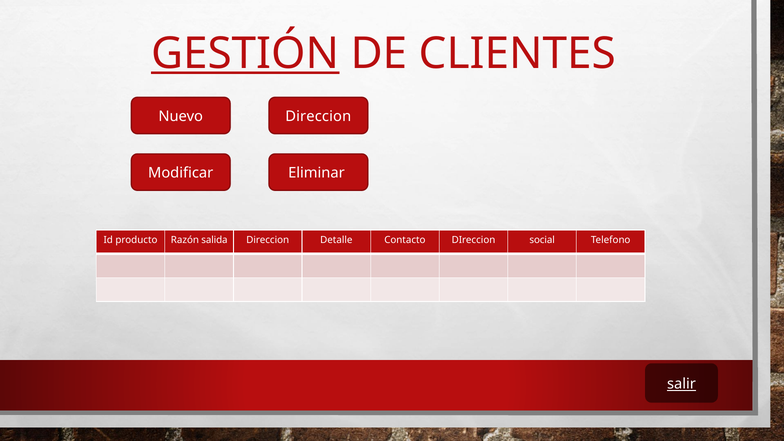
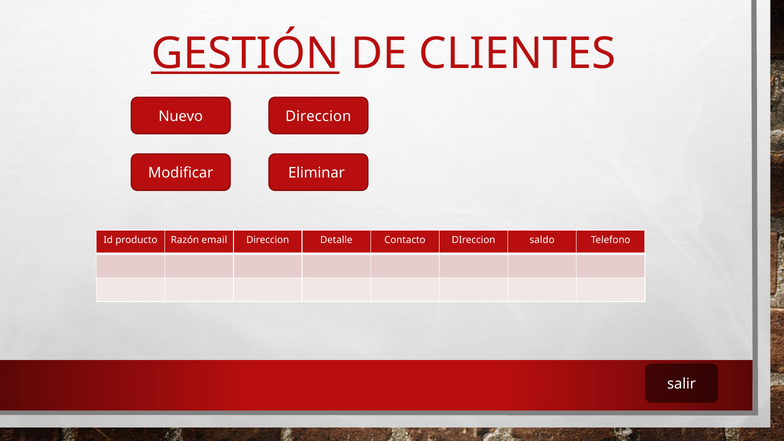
salida: salida -> email
social: social -> saldo
salir underline: present -> none
